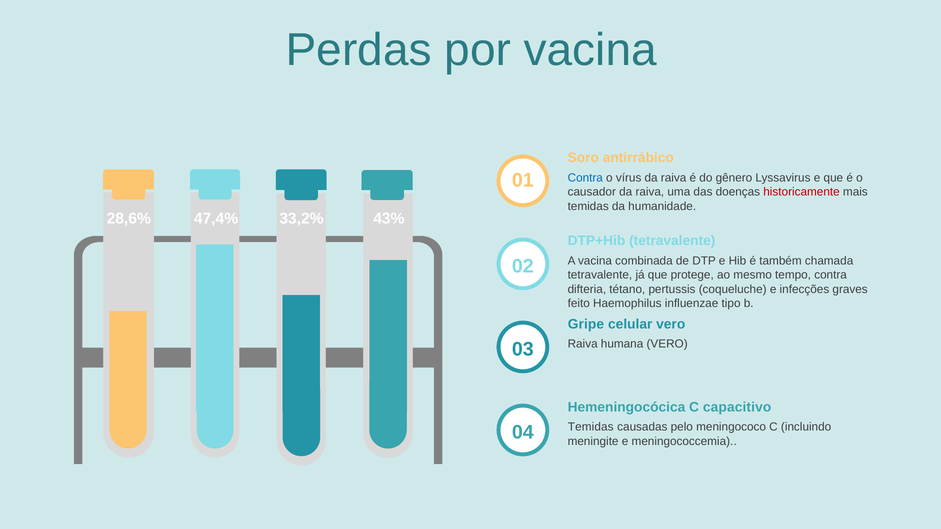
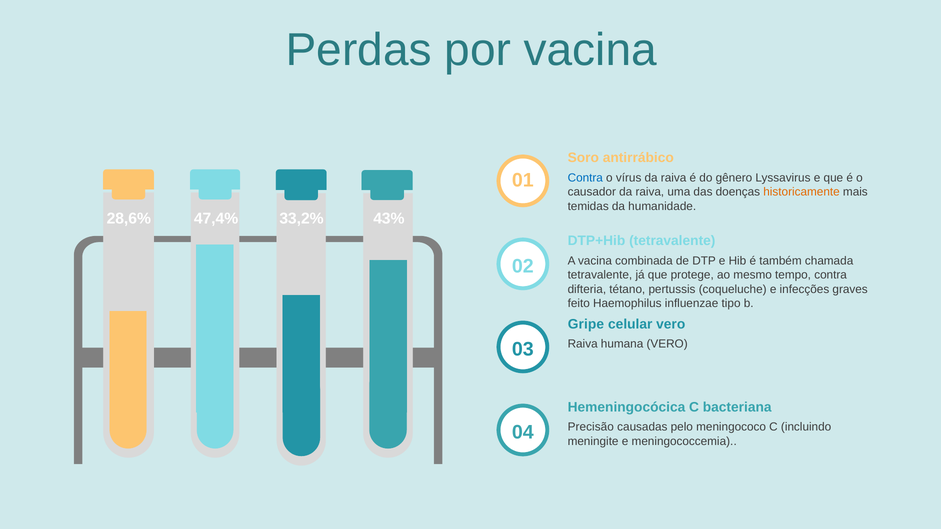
historicamente colour: red -> orange
capacitivo: capacitivo -> bacteriana
Temidas at (591, 427): Temidas -> Precisão
